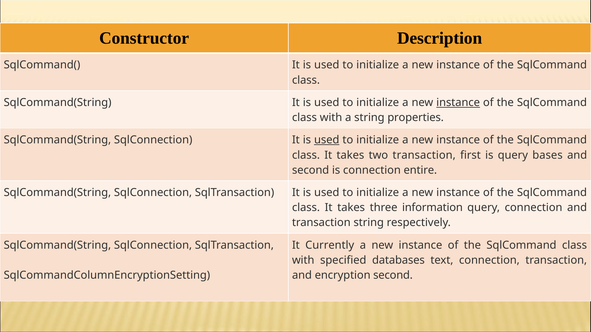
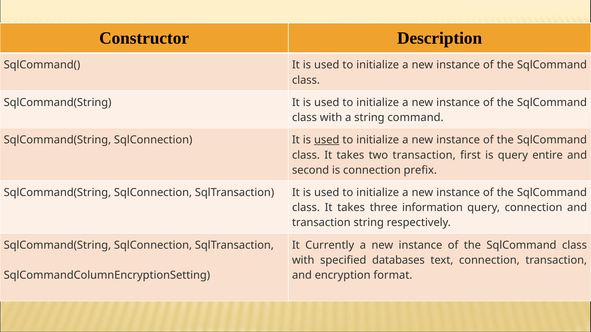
instance at (458, 103) underline: present -> none
properties: properties -> command
bases: bases -> entire
entire: entire -> prefix
encryption second: second -> format
